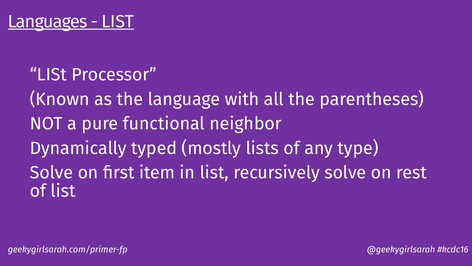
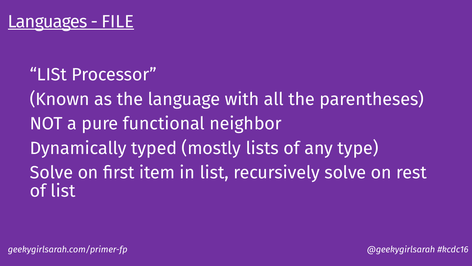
LIST at (118, 22): LIST -> FILE
